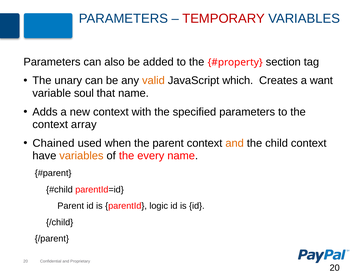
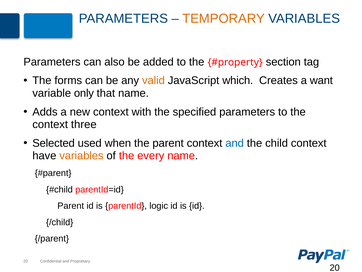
TEMPORARY colour: red -> orange
unary: unary -> forms
soul: soul -> only
array: array -> three
Chained: Chained -> Selected
and at (235, 143) colour: orange -> blue
